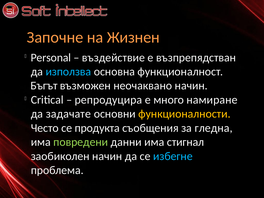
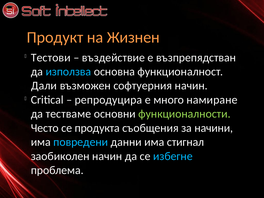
Започне: Започне -> Продукт
Personal: Personal -> Тестови
Бъгът: Бъгът -> Дали
неочаквано: неочаквано -> софтуерния
задачате: задачате -> тестваме
функционалности colour: yellow -> light green
гледна: гледна -> начини
повредени colour: light green -> light blue
